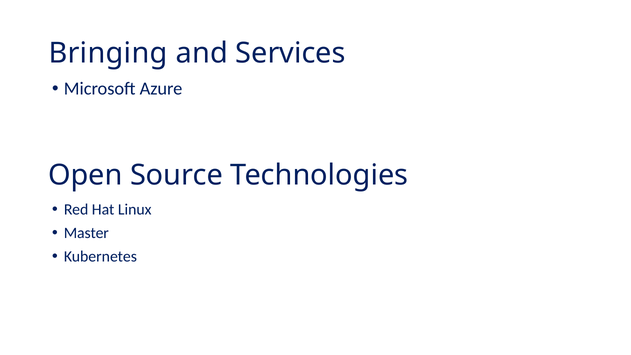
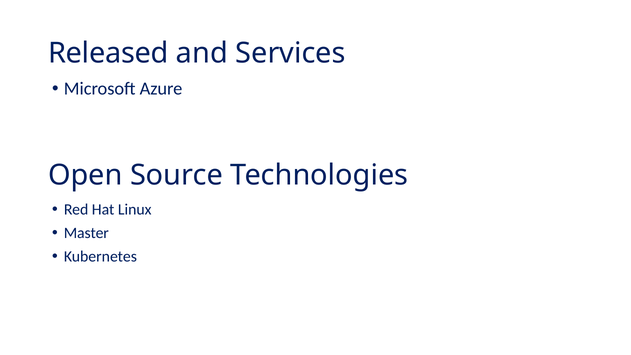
Bringing: Bringing -> Released
